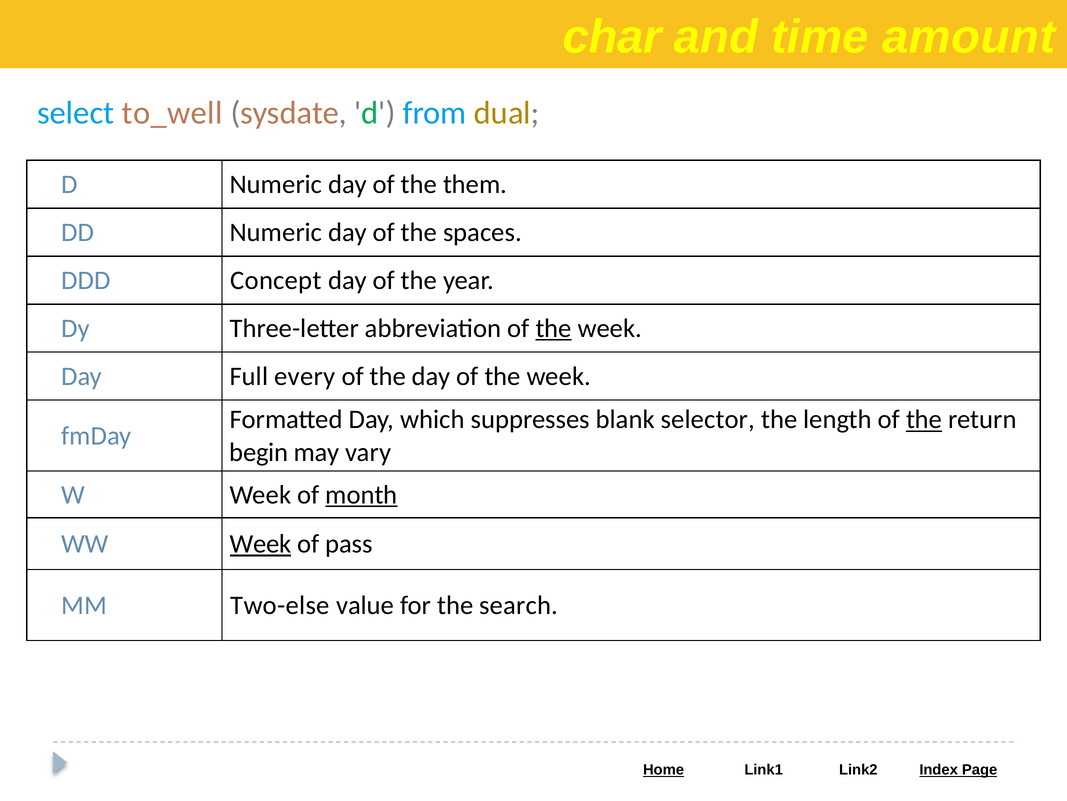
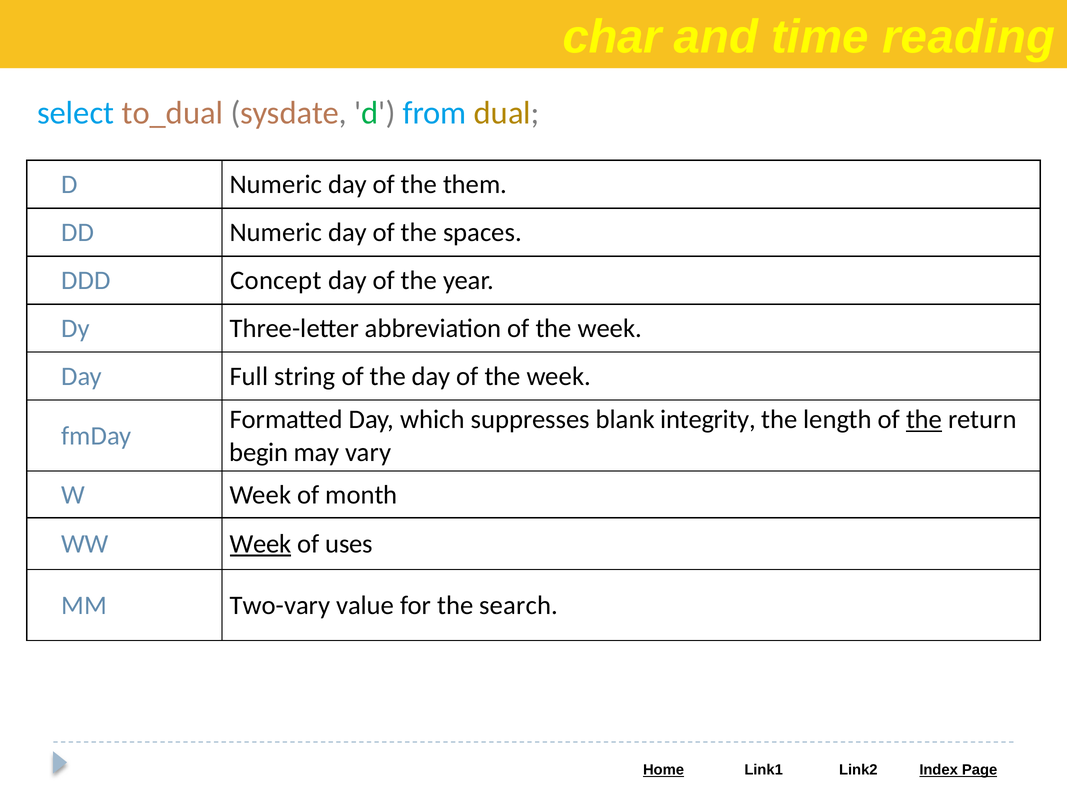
amount: amount -> reading
to_well: to_well -> to_dual
the at (554, 328) underline: present -> none
every: every -> string
selector: selector -> integrity
month underline: present -> none
pass: pass -> uses
Two-else: Two-else -> Two-vary
